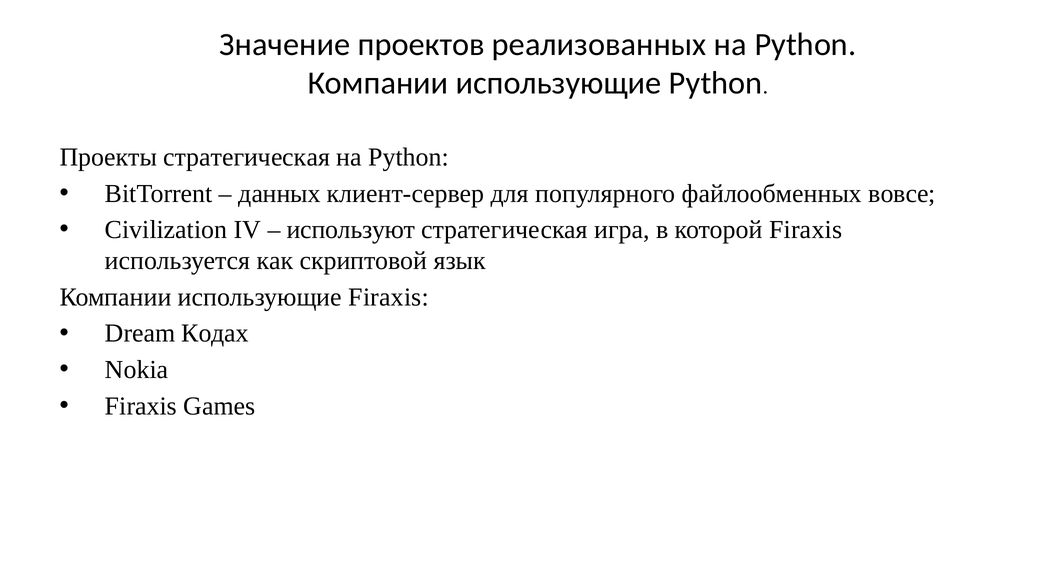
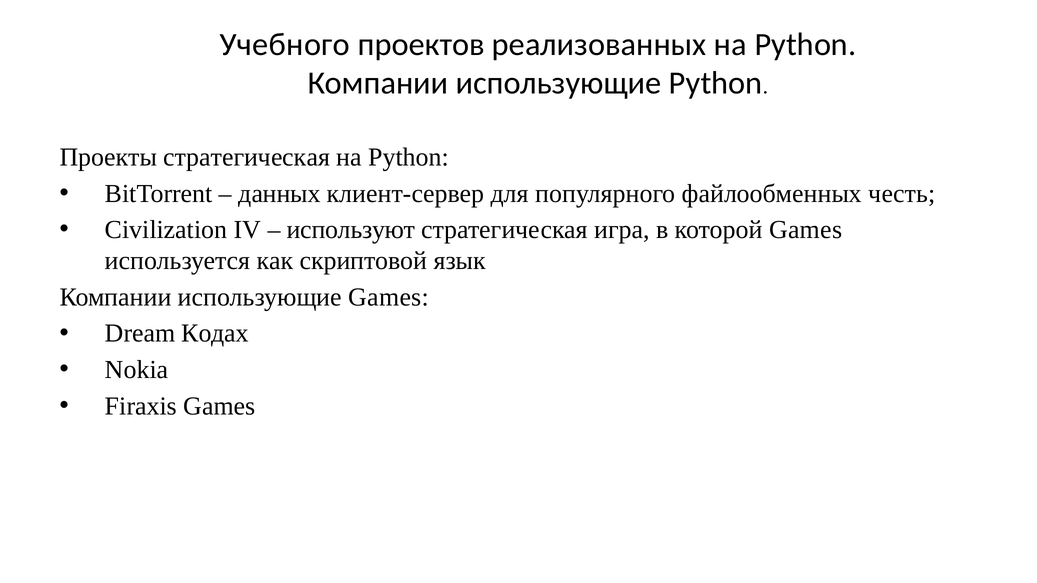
Значение: Значение -> Учебного
вовсе: вовсе -> честь
которой Firaxis: Firaxis -> Games
использующие Firaxis: Firaxis -> Games
